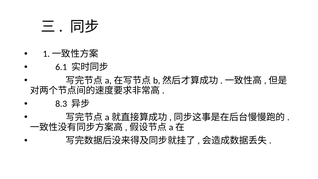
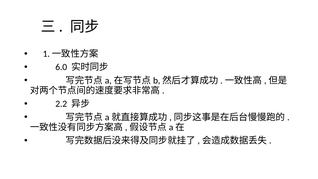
6.1: 6.1 -> 6.0
8.3: 8.3 -> 2.2
